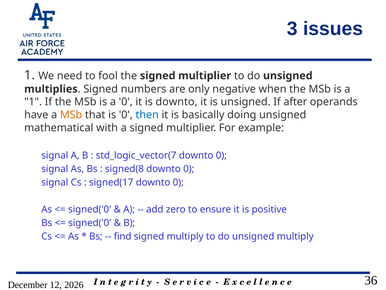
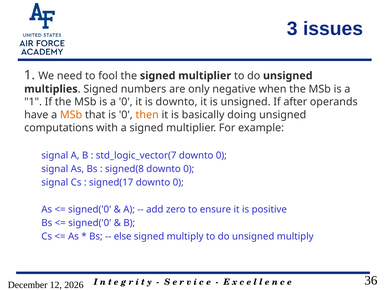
then colour: blue -> orange
mathematical: mathematical -> computations
find: find -> else
